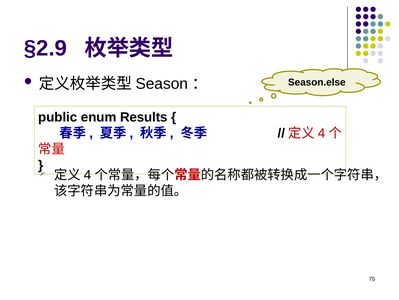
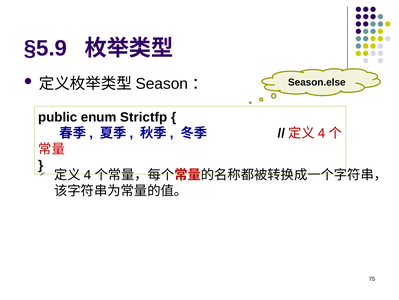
§2.9: §2.9 -> §5.9
Results: Results -> Strictfp
